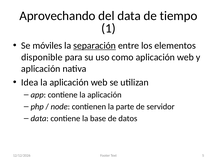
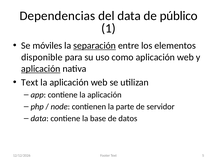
Aprovechando: Aprovechando -> Dependencias
tiempo: tiempo -> público
aplicación at (41, 69) underline: none -> present
Idea at (30, 82): Idea -> Text
